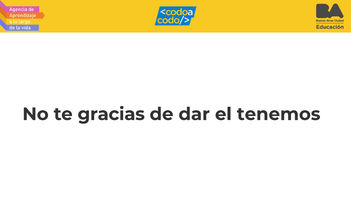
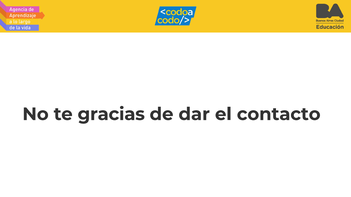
tenemos: tenemos -> contacto
